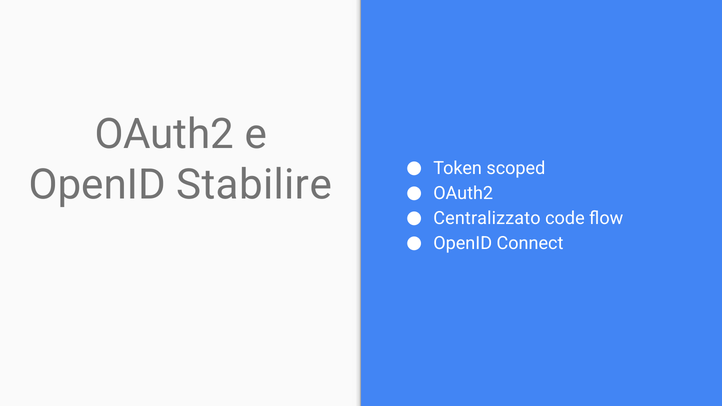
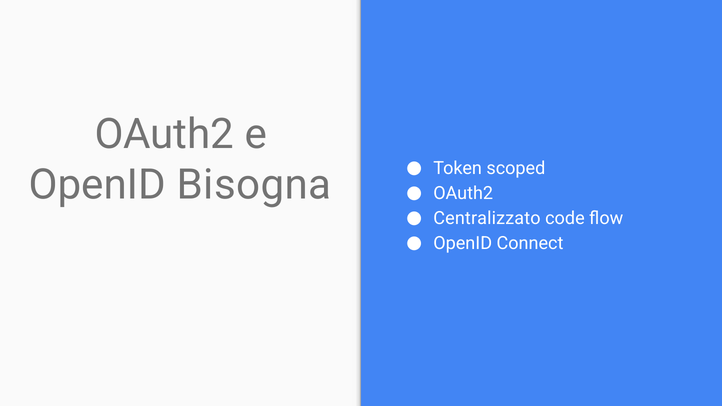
Stabilire: Stabilire -> Bisogna
